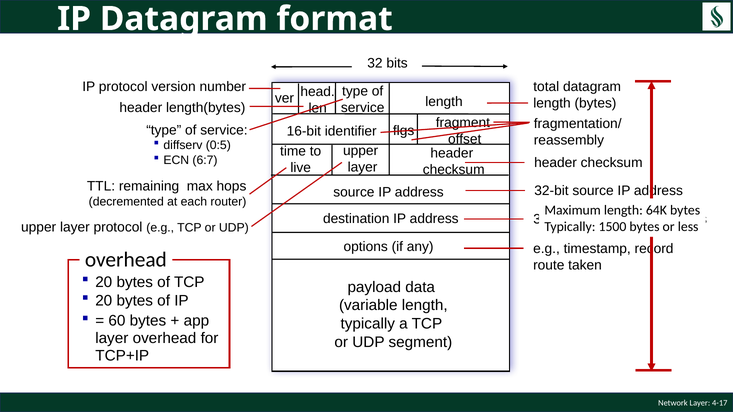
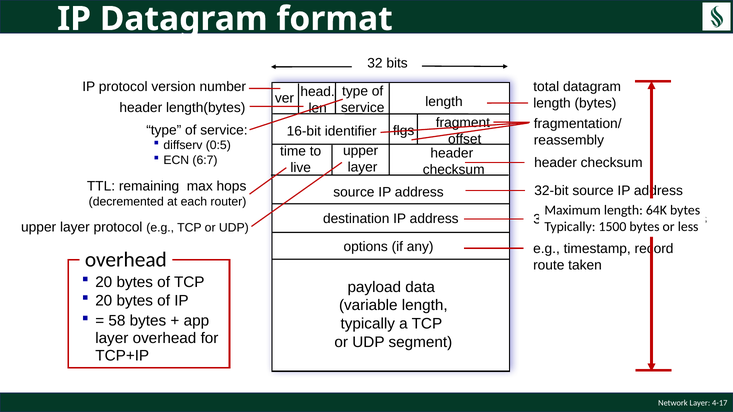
60: 60 -> 58
